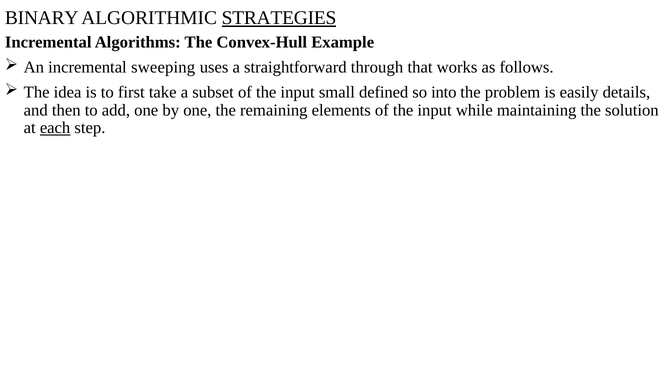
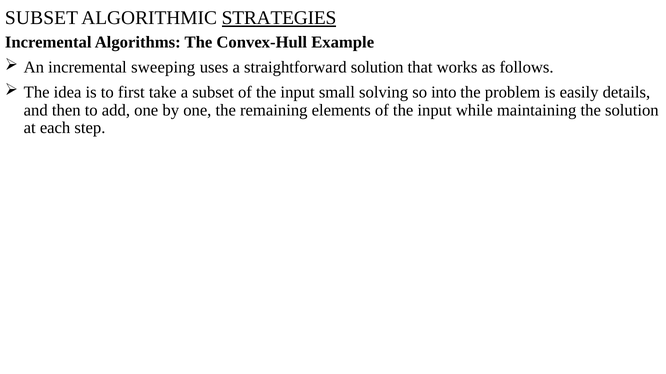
BINARY at (42, 18): BINARY -> SUBSET
straightforward through: through -> solution
defined: defined -> solving
each underline: present -> none
